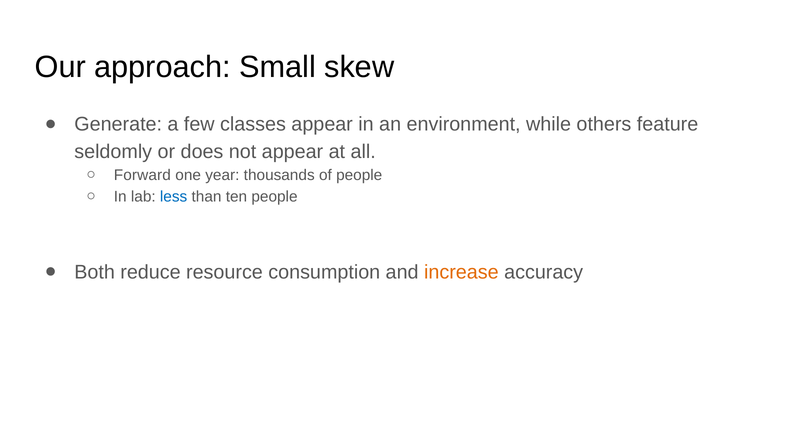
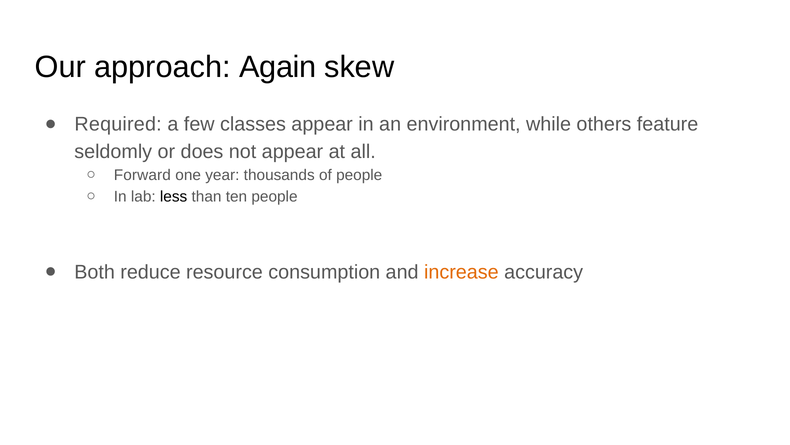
Small: Small -> Again
Generate: Generate -> Required
less colour: blue -> black
